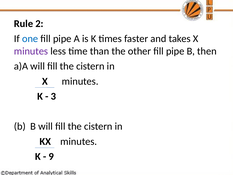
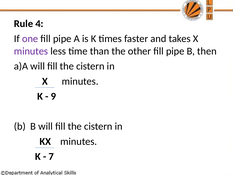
2: 2 -> 4
one colour: blue -> purple
3: 3 -> 9
9: 9 -> 7
